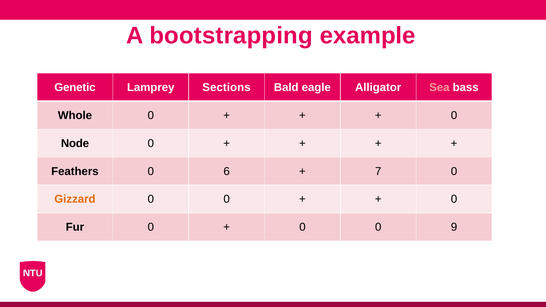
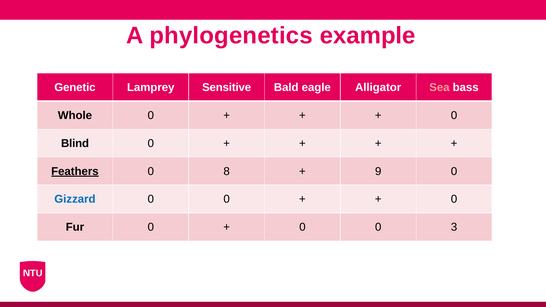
bootstrapping: bootstrapping -> phylogenetics
Sections: Sections -> Sensitive
Node: Node -> Blind
Feathers underline: none -> present
6: 6 -> 8
7: 7 -> 9
Gizzard colour: orange -> blue
9: 9 -> 3
